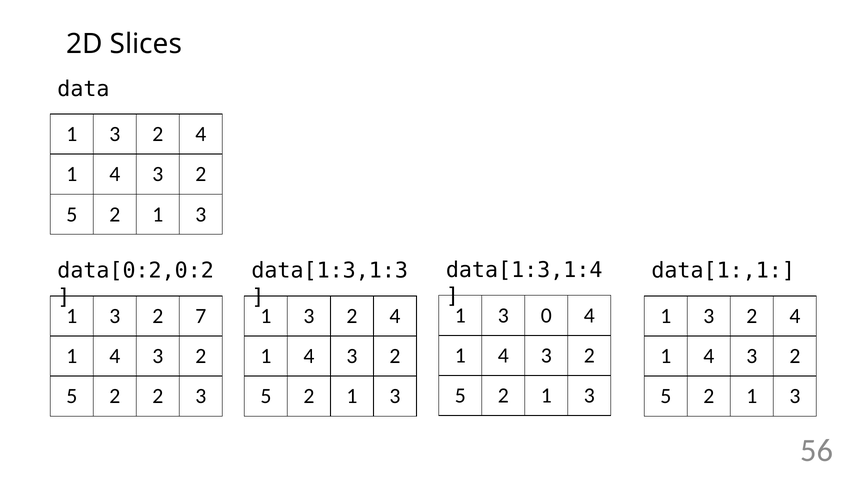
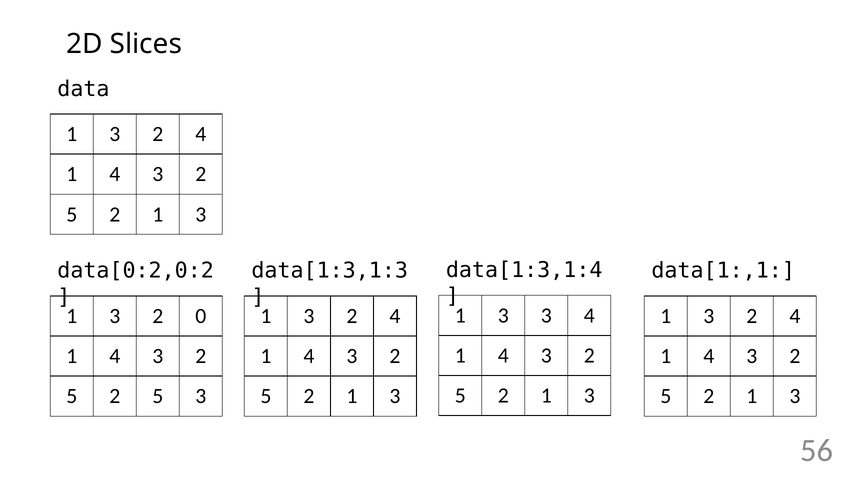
3 0: 0 -> 3
7: 7 -> 0
5 2 2: 2 -> 5
